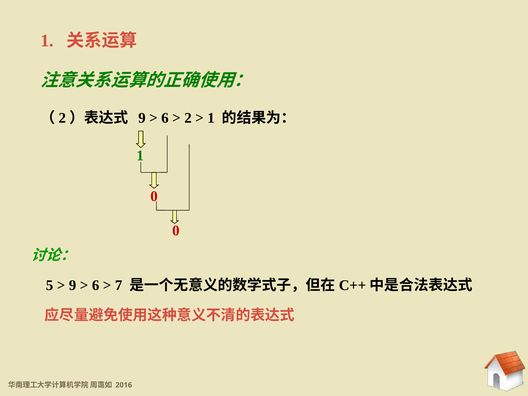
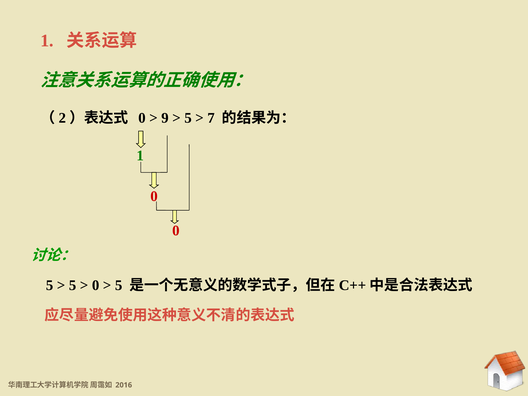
9 at (142, 118): 9 -> 0
6 at (165, 118): 6 -> 9
2 at (188, 118): 2 -> 5
1 at (211, 118): 1 -> 7
9 at (73, 285): 9 -> 5
6 at (96, 285): 6 -> 0
7 at (119, 285): 7 -> 5
